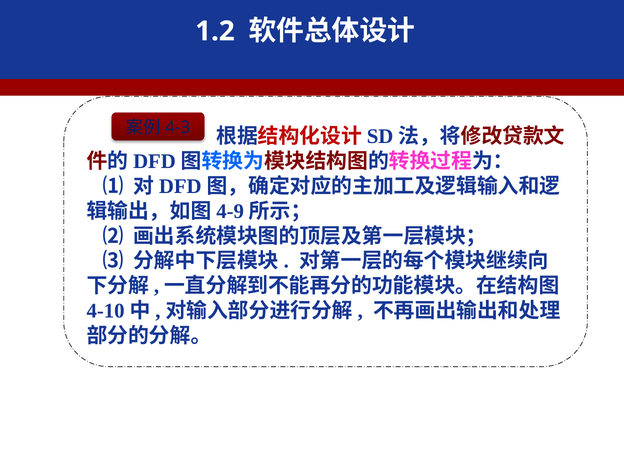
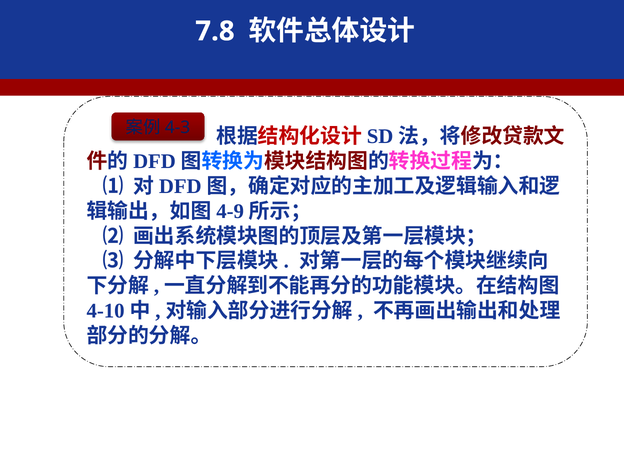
1.2: 1.2 -> 7.8
